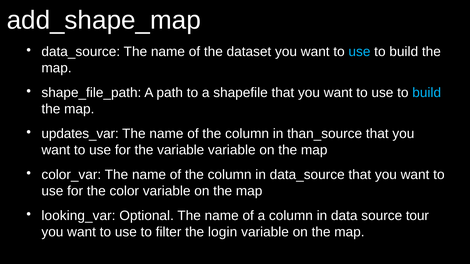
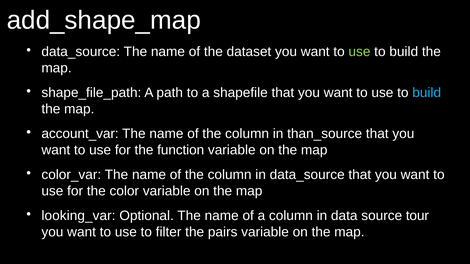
use at (359, 52) colour: light blue -> light green
updates_var: updates_var -> account_var
the variable: variable -> function
login: login -> pairs
